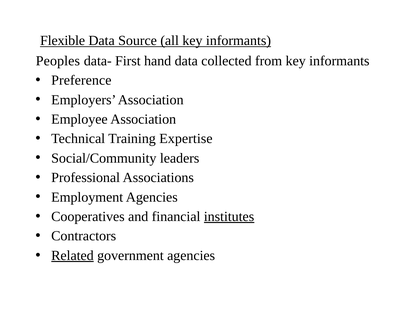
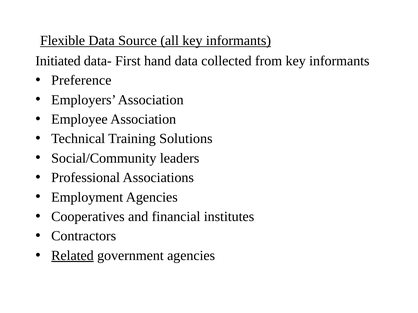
Peoples: Peoples -> Initiated
Expertise: Expertise -> Solutions
institutes underline: present -> none
